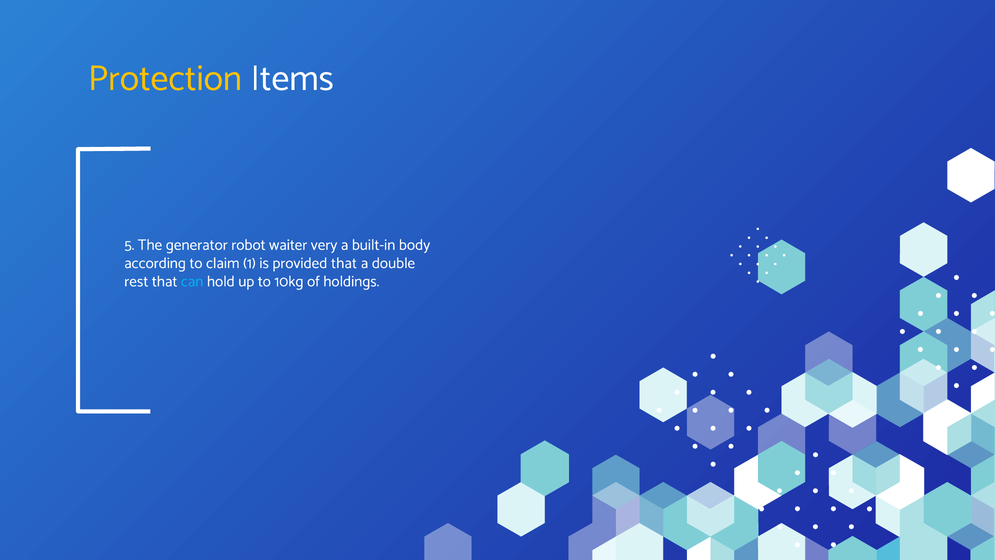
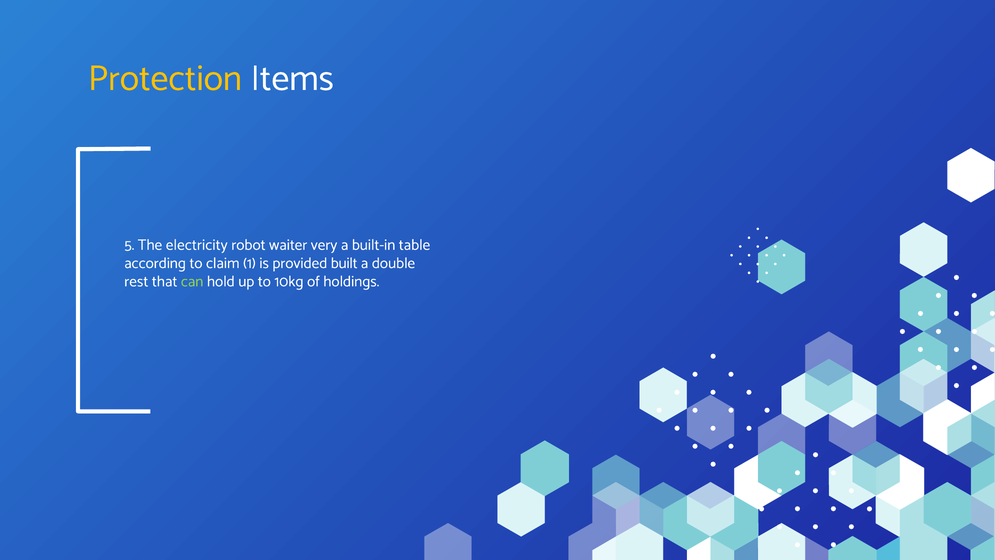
generator: generator -> electricity
body: body -> table
provided that: that -> built
can colour: light blue -> light green
